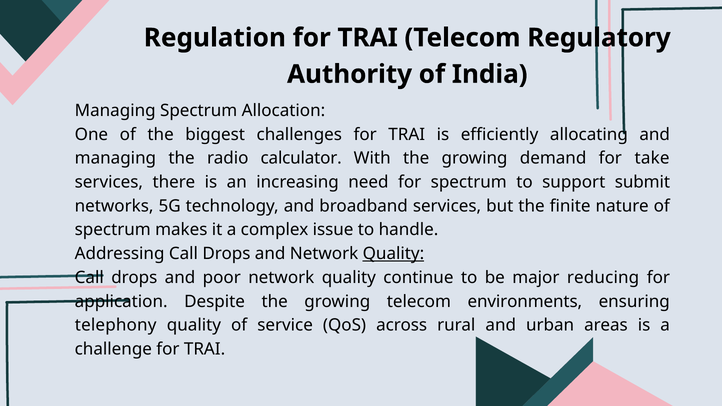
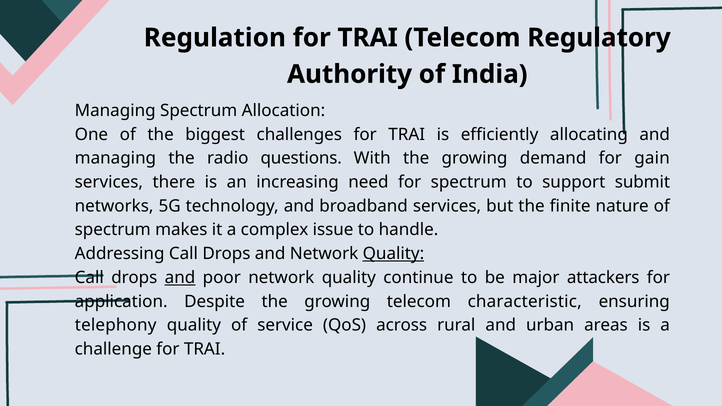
calculator: calculator -> questions
take: take -> gain
and at (180, 278) underline: none -> present
reducing: reducing -> attackers
environments: environments -> characteristic
